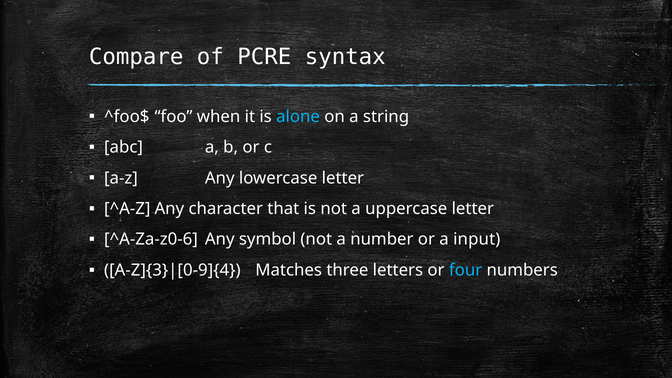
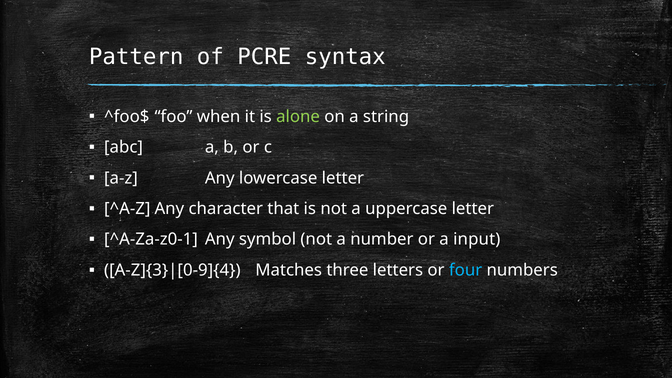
Compare: Compare -> Pattern
alone colour: light blue -> light green
^A-Za-z0-6: ^A-Za-z0-6 -> ^A-Za-z0-1
